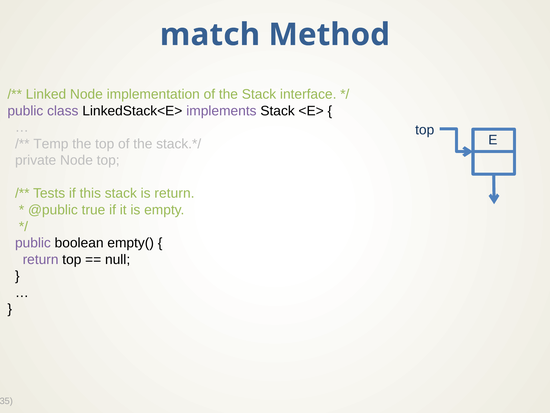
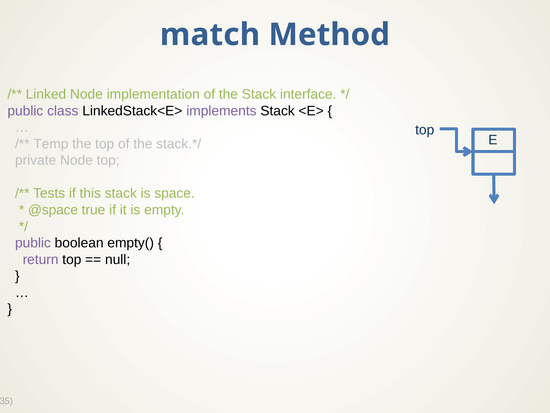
is return: return -> space
@public: @public -> @space
